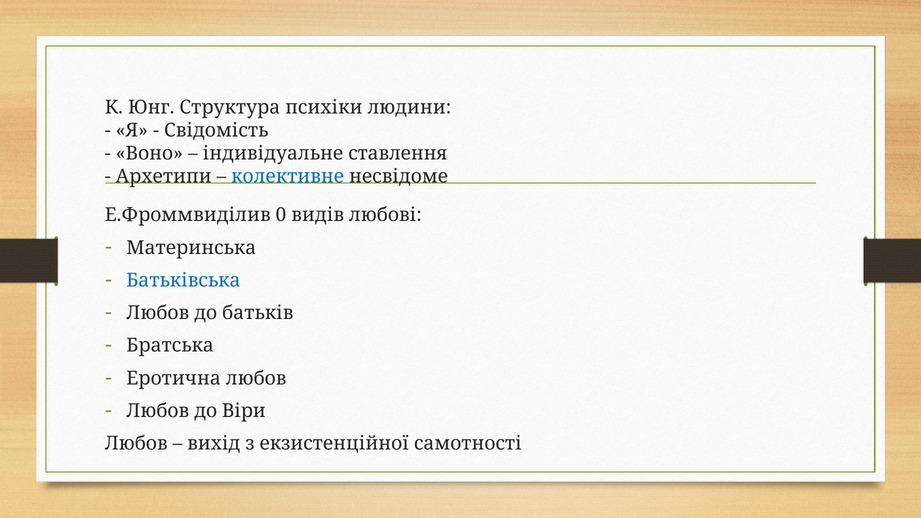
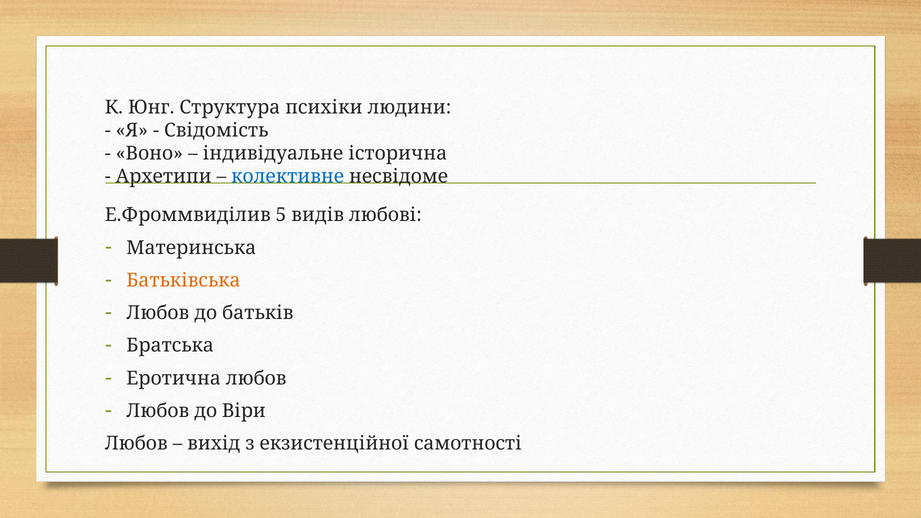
ставлення: ставлення -> історична
0: 0 -> 5
Батьківська colour: blue -> orange
